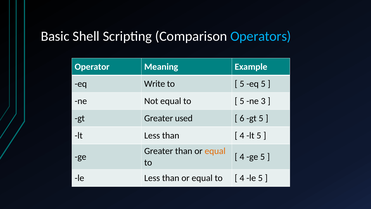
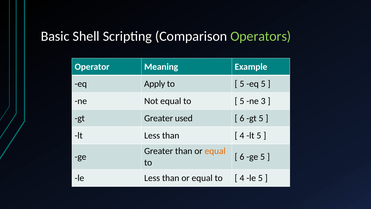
Operators colour: light blue -> light green
Write: Write -> Apply
4 at (242, 157): 4 -> 6
